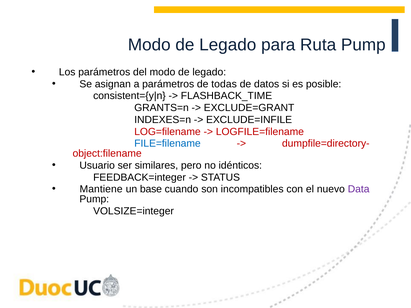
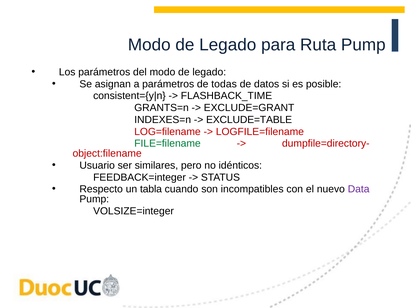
EXCLUDE=INFILE: EXCLUDE=INFILE -> EXCLUDE=TABLE
FILE=filename colour: blue -> green
Mantiene: Mantiene -> Respecto
base: base -> tabla
